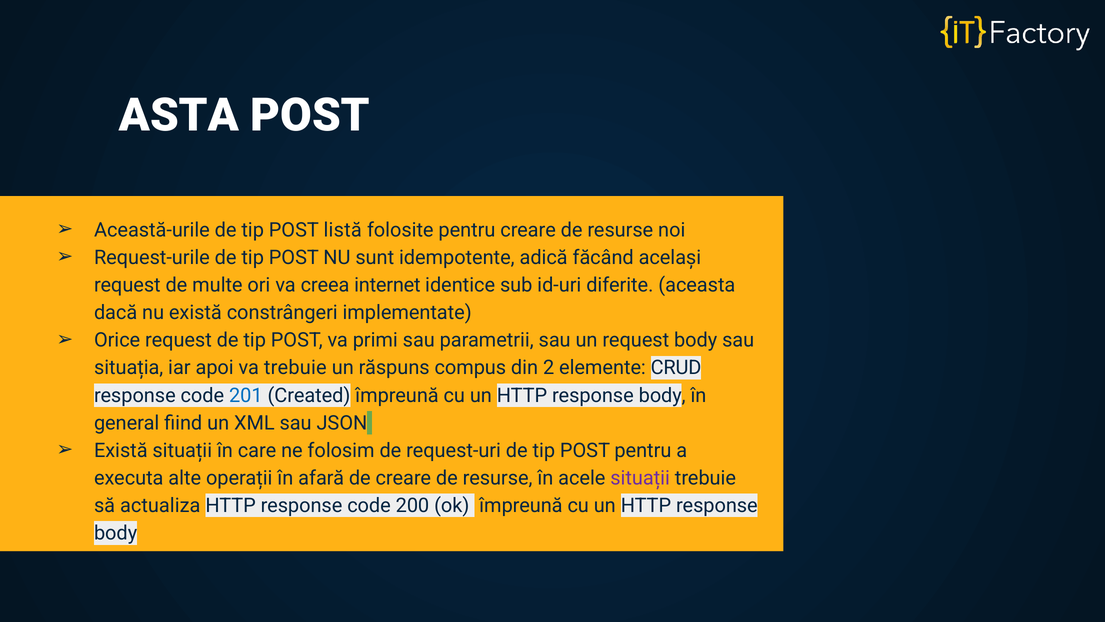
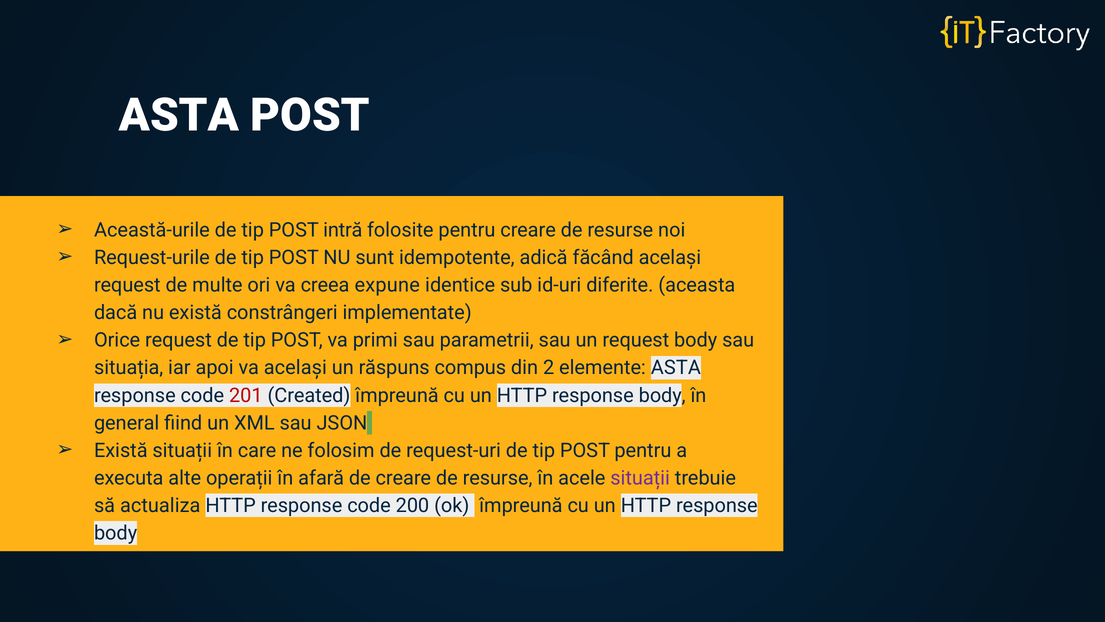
listă: listă -> intră
internet: internet -> expune
va trebuie: trebuie -> același
elemente CRUD: CRUD -> ASTA
201 colour: blue -> red
